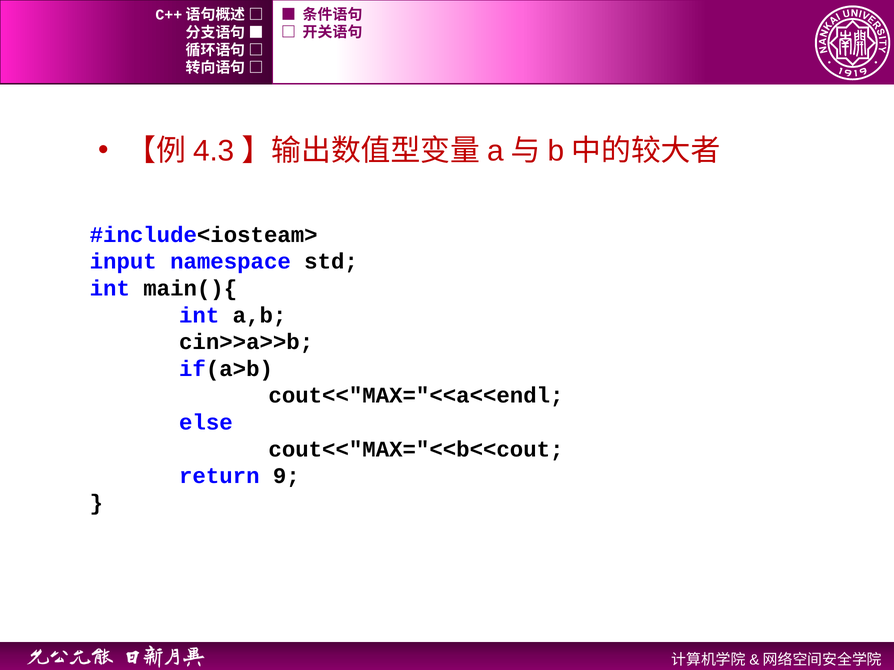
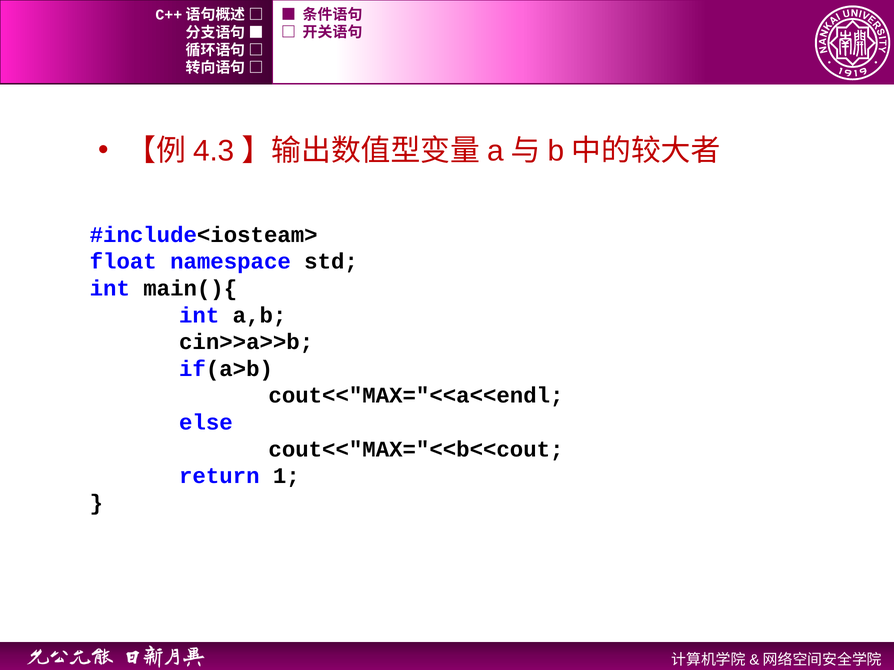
input: input -> float
9: 9 -> 1
